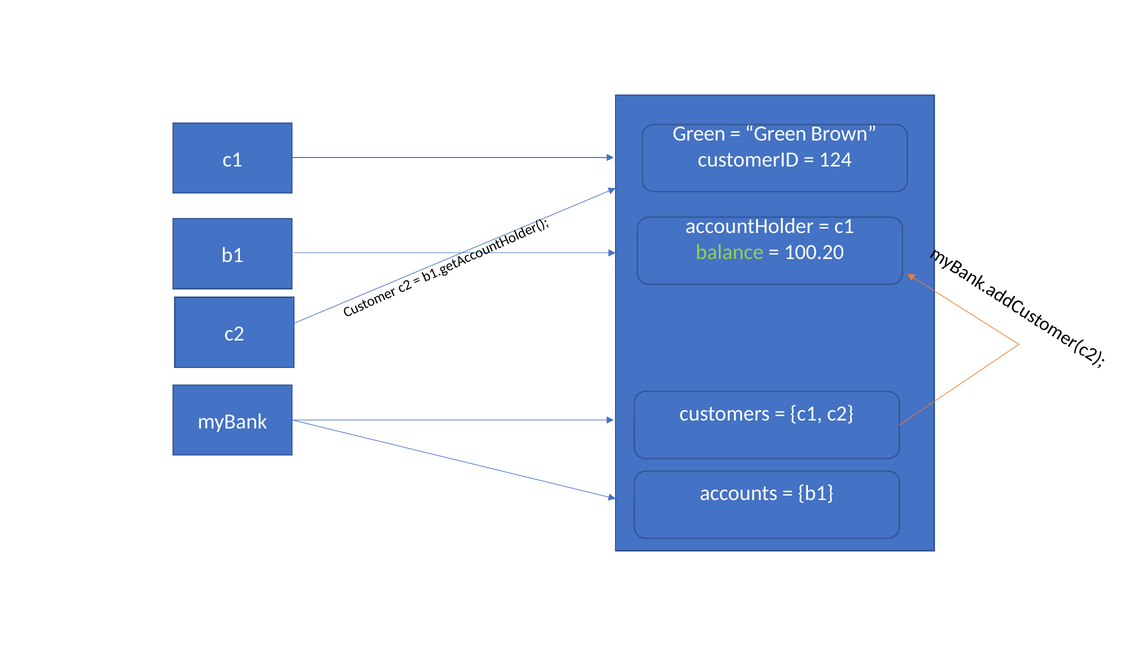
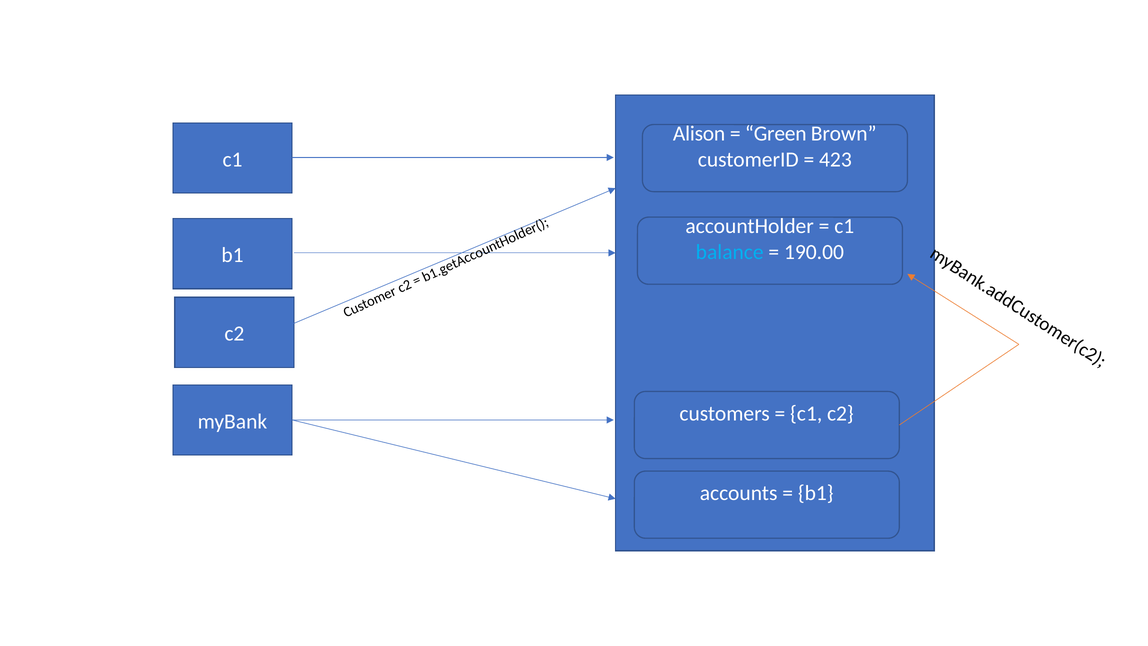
Green at (699, 134): Green -> Alison
124: 124 -> 423
balance colour: light green -> light blue
100.20: 100.20 -> 190.00
